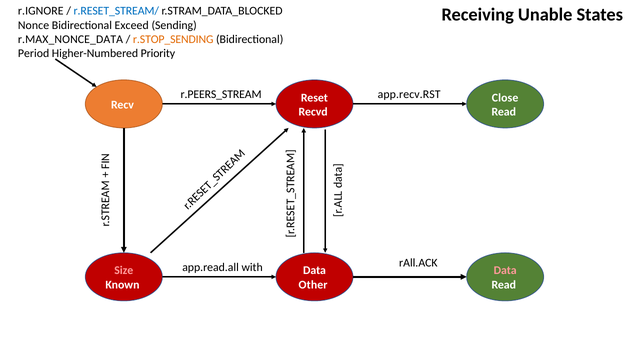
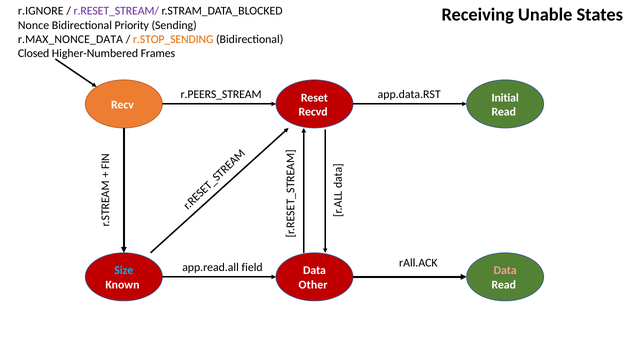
r.RESET_STREAM/ colour: blue -> purple
Exceed: Exceed -> Priority
Period: Period -> Closed
Priority: Priority -> Frames
app.recv.RST: app.recv.RST -> app.data.RST
Close: Close -> Initial
with: with -> field
Size colour: pink -> light blue
